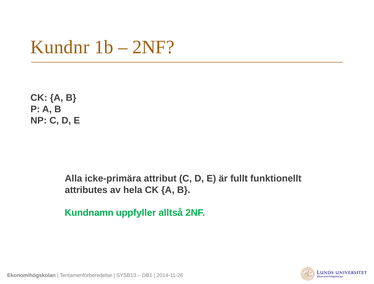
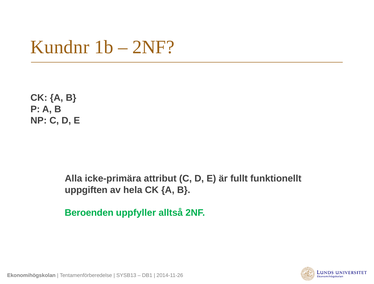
attributes: attributes -> uppgiften
Kundnamn: Kundnamn -> Beroenden
